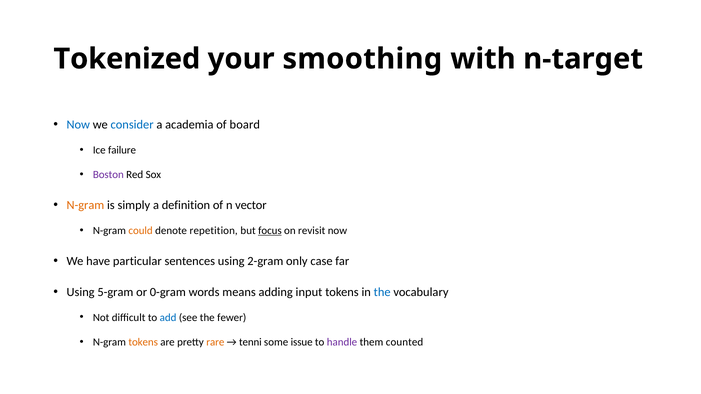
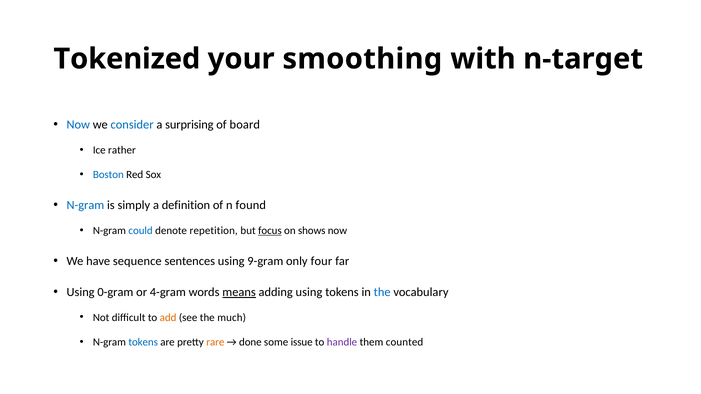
academia: academia -> surprising
failure: failure -> rather
Boston colour: purple -> blue
N-gram at (85, 205) colour: orange -> blue
vector: vector -> found
could colour: orange -> blue
revisit: revisit -> shows
particular: particular -> sequence
2-gram: 2-gram -> 9-gram
case: case -> four
5-gram: 5-gram -> 0-gram
0-gram: 0-gram -> 4-gram
means underline: none -> present
adding input: input -> using
add colour: blue -> orange
fewer: fewer -> much
tokens at (143, 342) colour: orange -> blue
tenni: tenni -> done
